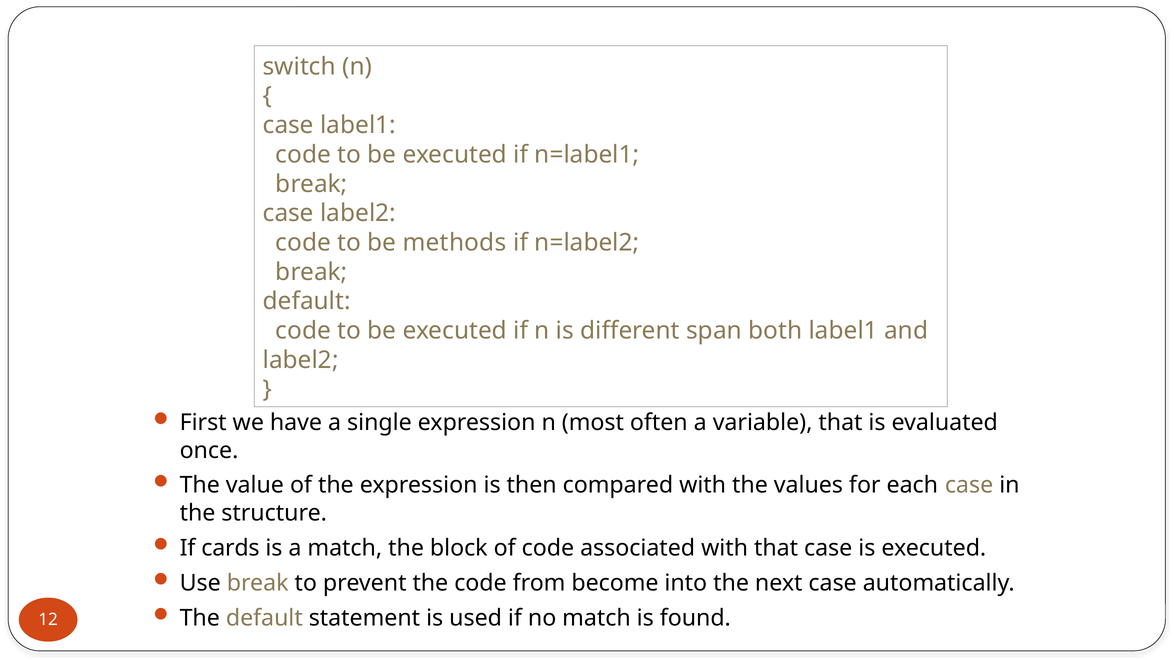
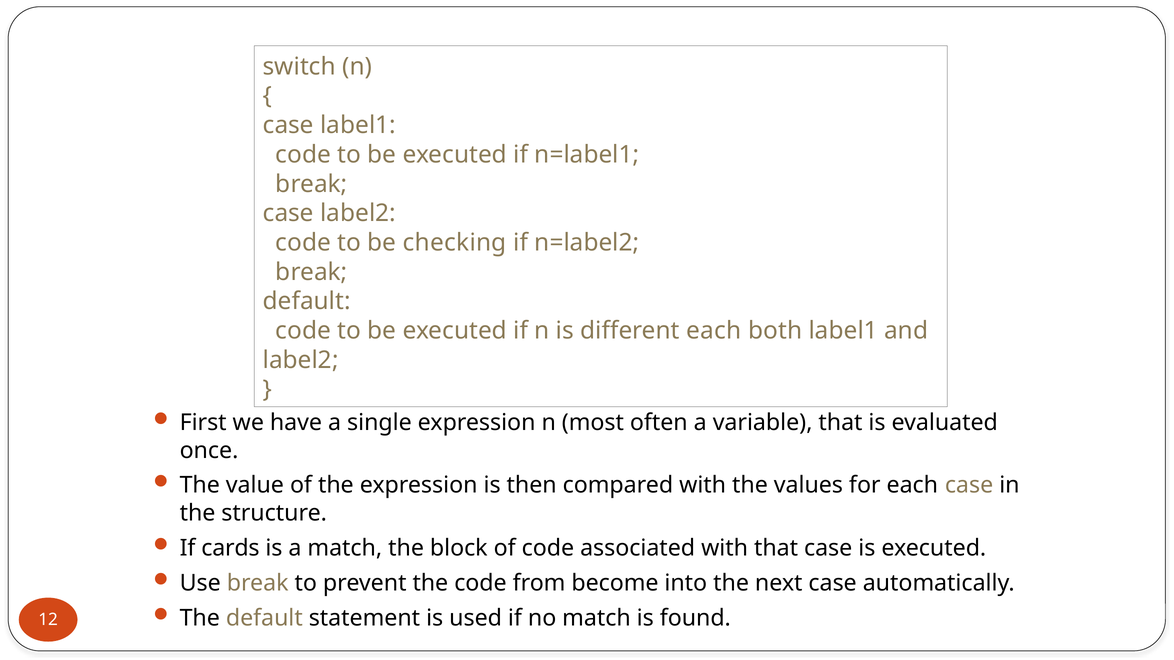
methods: methods -> checking
different span: span -> each
